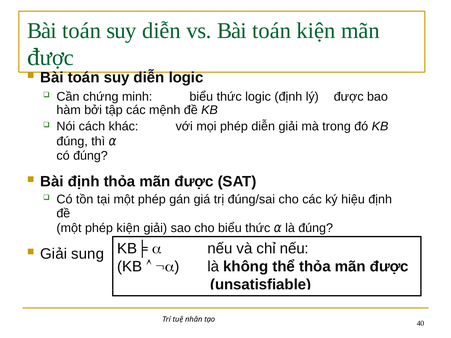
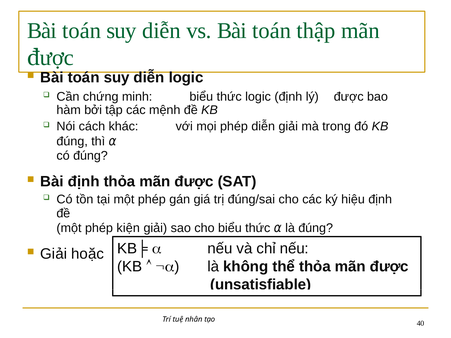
toán kiện: kiện -> thập
sung: sung -> hoặc
